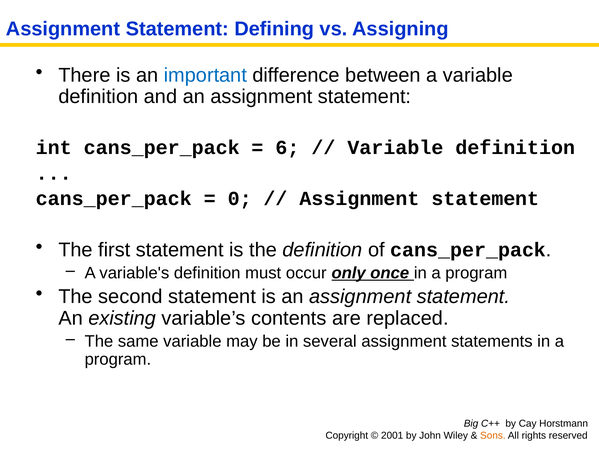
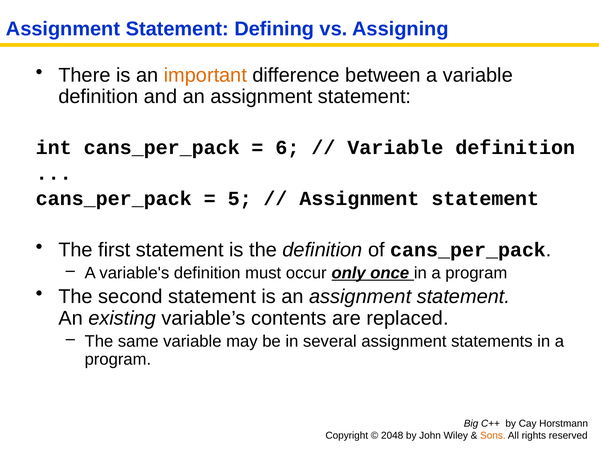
important colour: blue -> orange
0: 0 -> 5
2001: 2001 -> 2048
